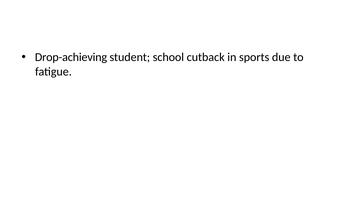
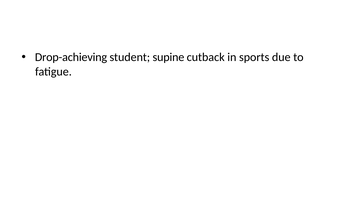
school: school -> supine
